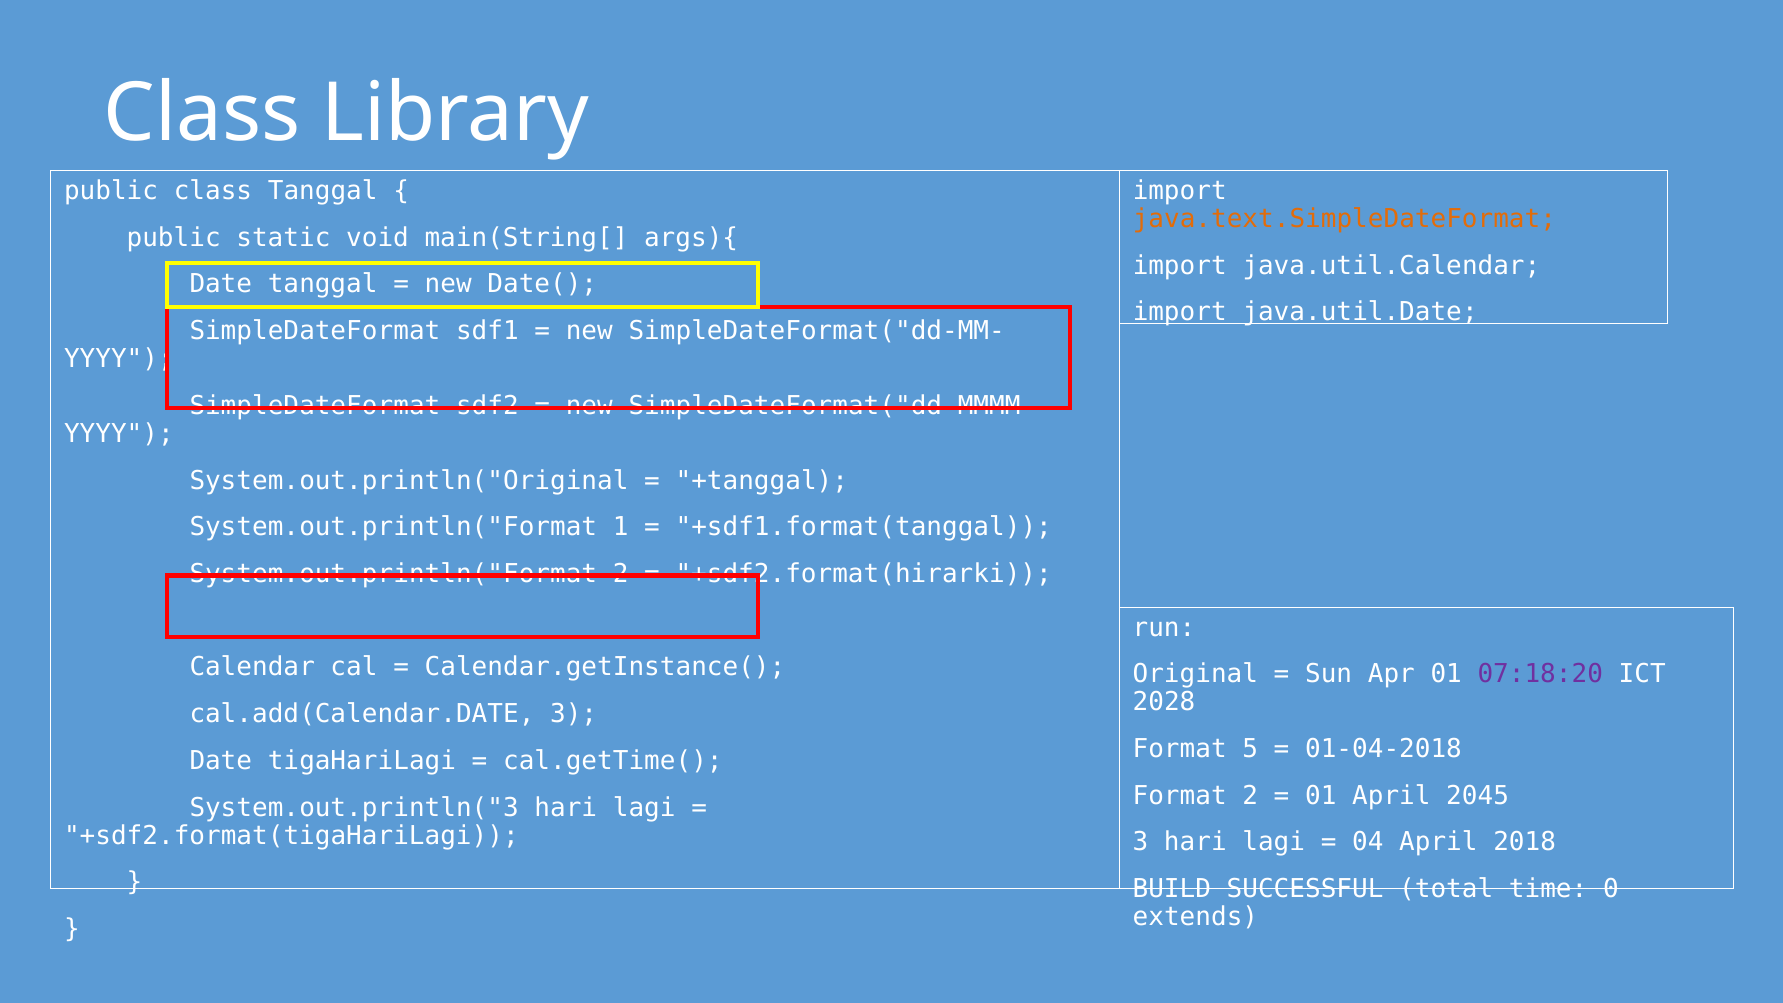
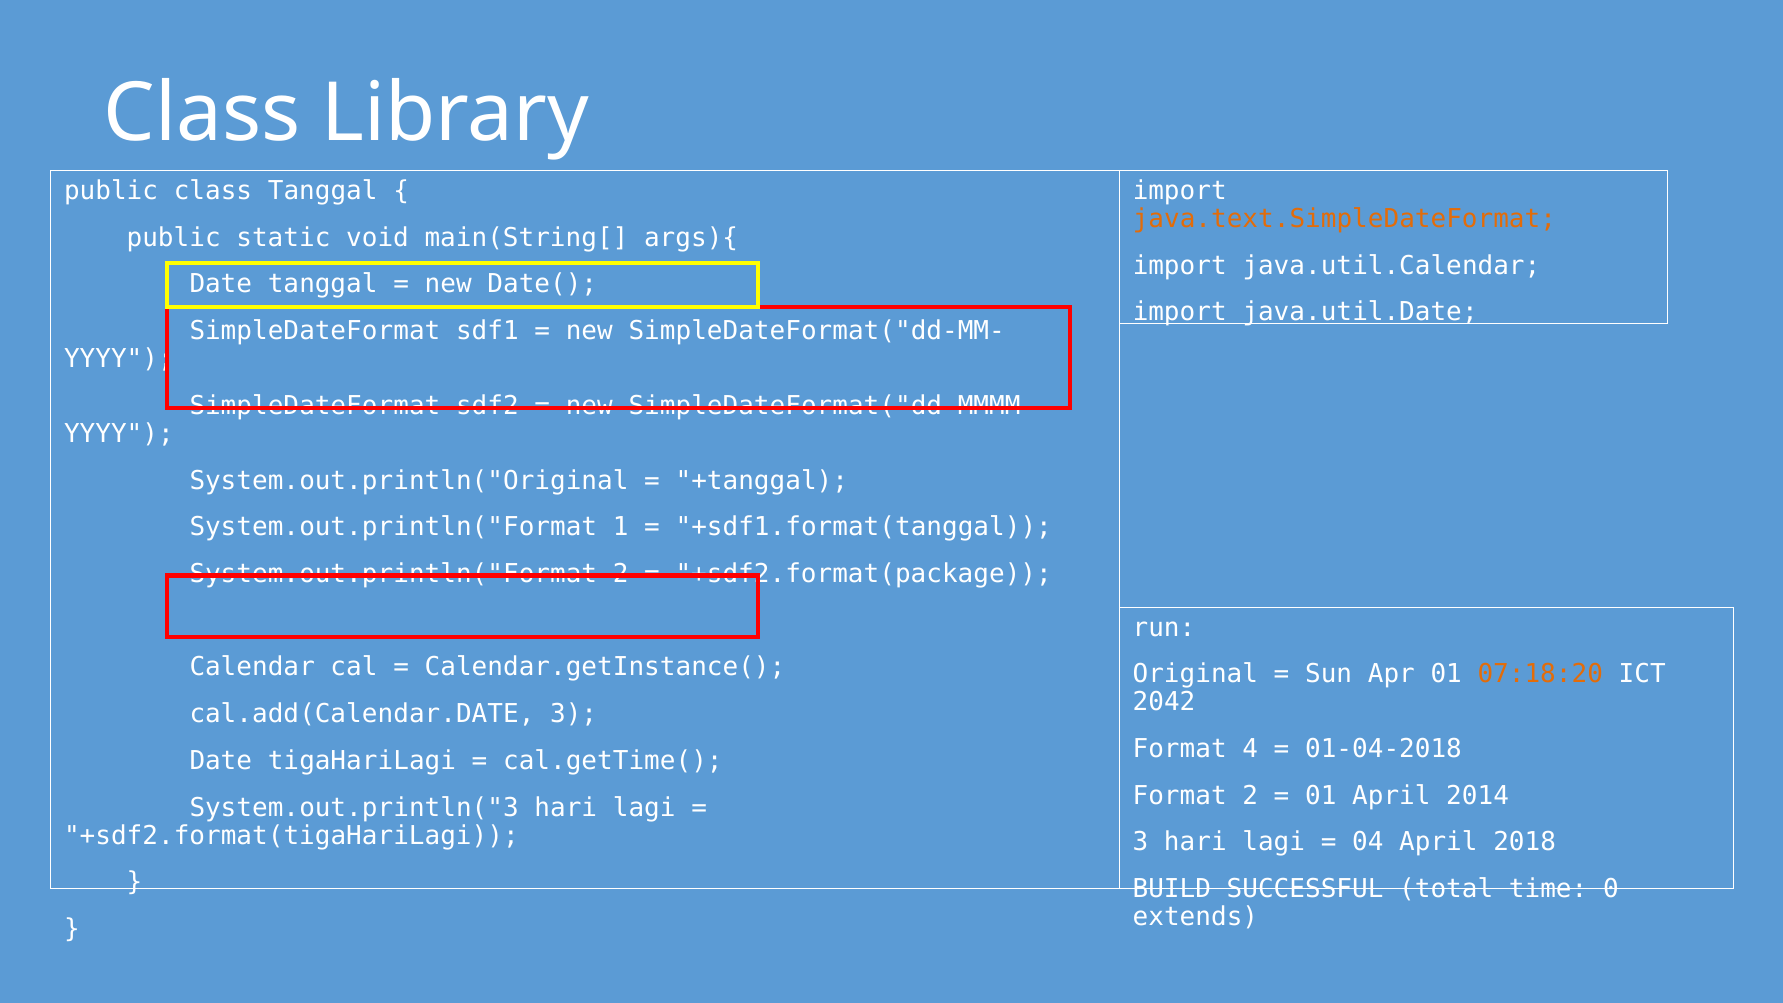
+sdf2.format(hirarki: +sdf2.format(hirarki -> +sdf2.format(package
07:18:20 colour: purple -> orange
2028: 2028 -> 2042
5: 5 -> 4
2045: 2045 -> 2014
